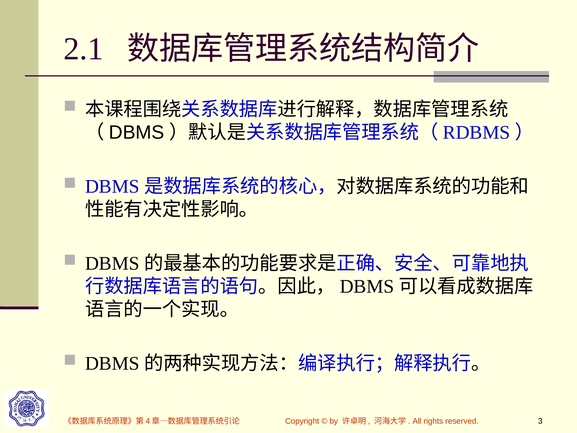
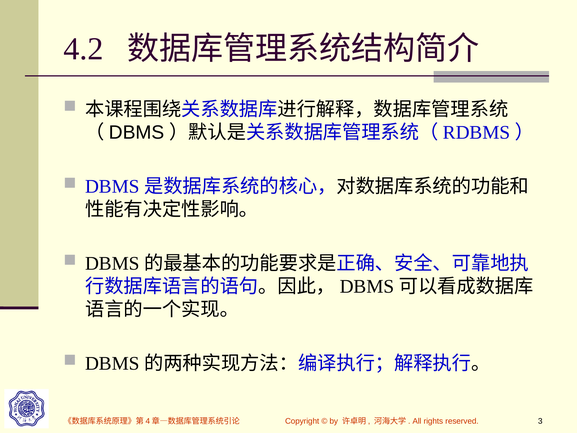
2.1: 2.1 -> 4.2
